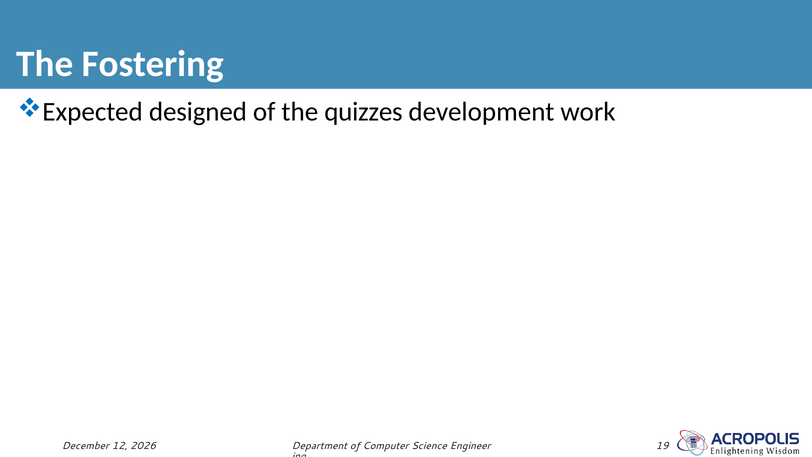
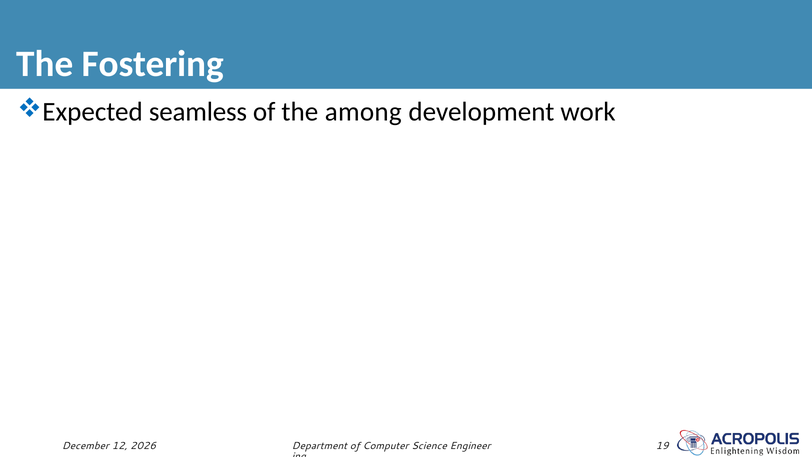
designed: designed -> seamless
quizzes: quizzes -> among
